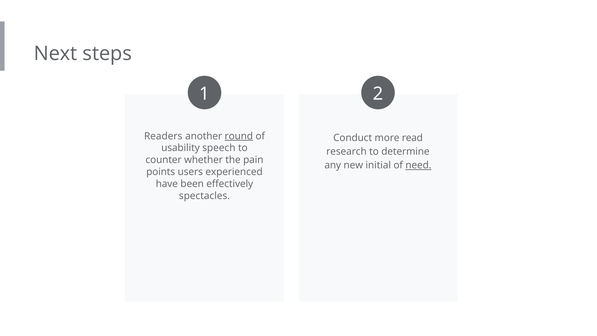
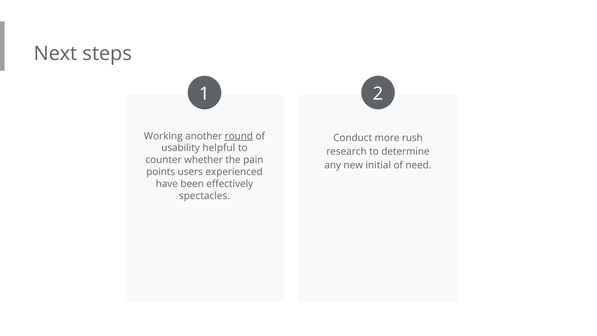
Readers: Readers -> Working
read: read -> rush
speech: speech -> helpful
need underline: present -> none
